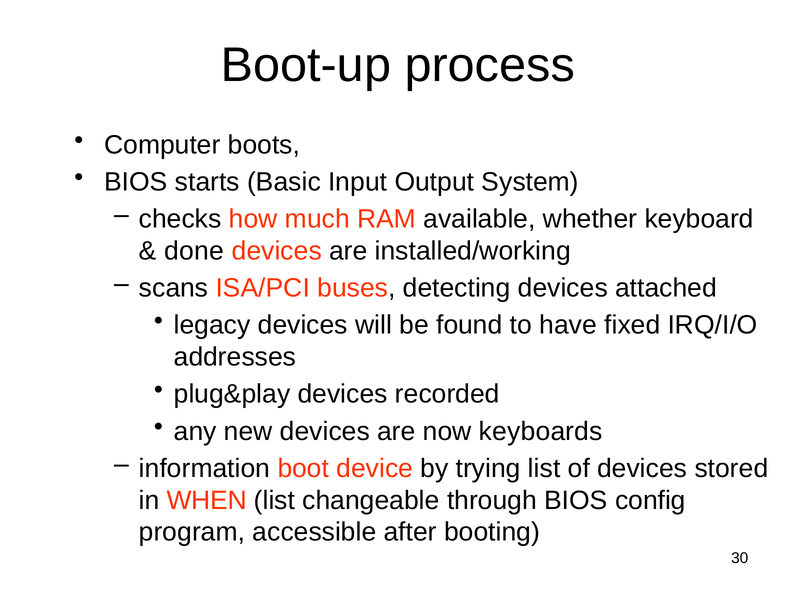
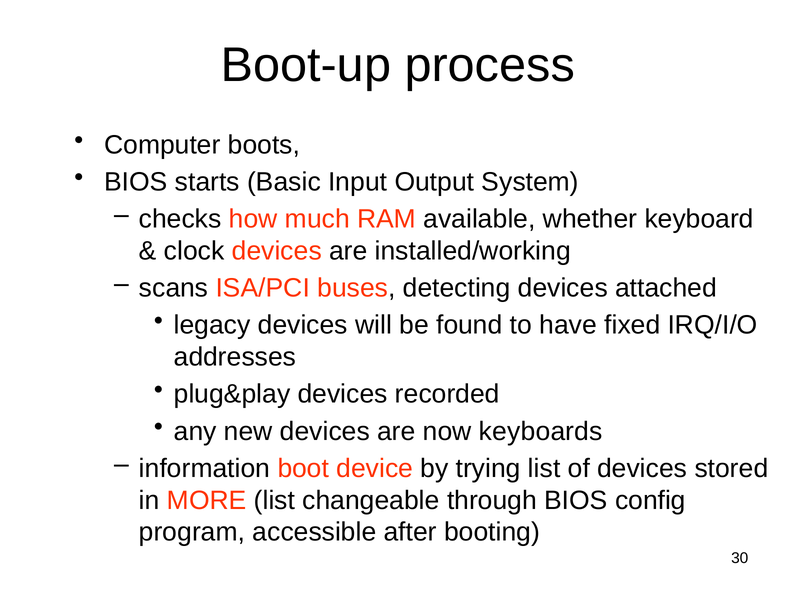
done: done -> clock
WHEN: WHEN -> MORE
